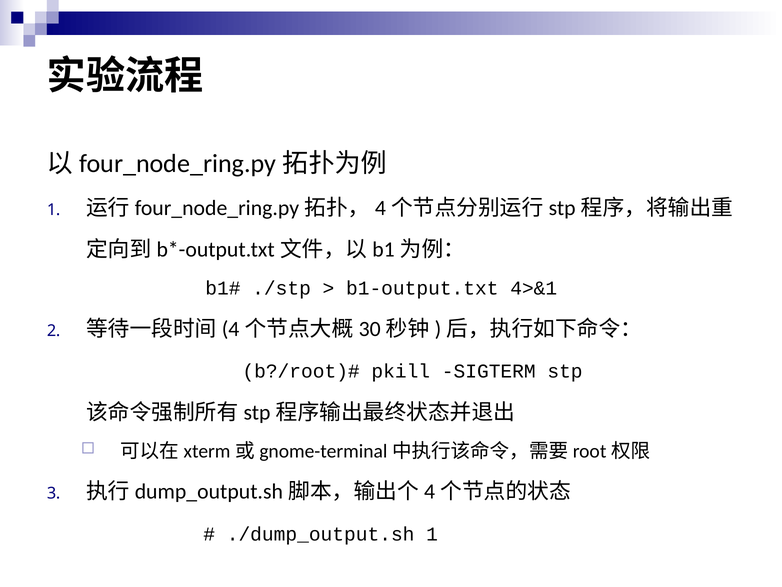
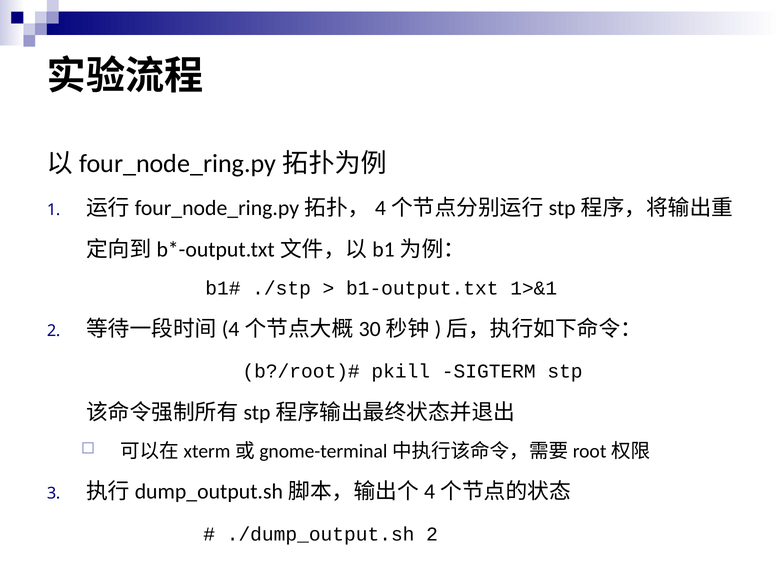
4>&1: 4>&1 -> 1>&1
./dump_output.sh 1: 1 -> 2
